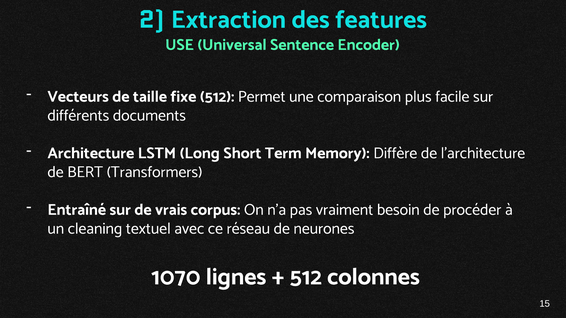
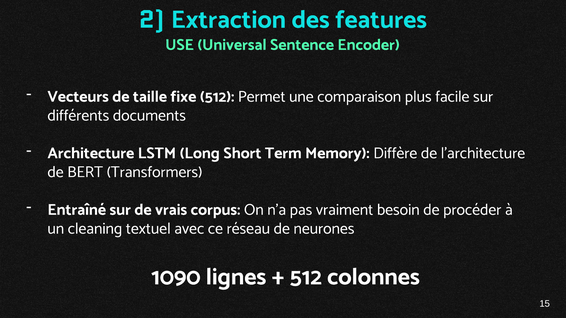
1070: 1070 -> 1090
